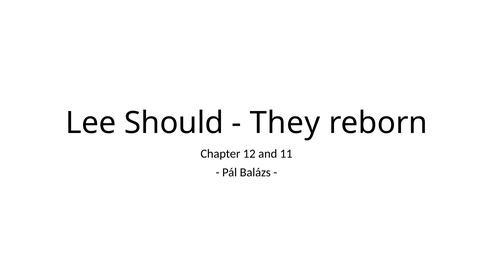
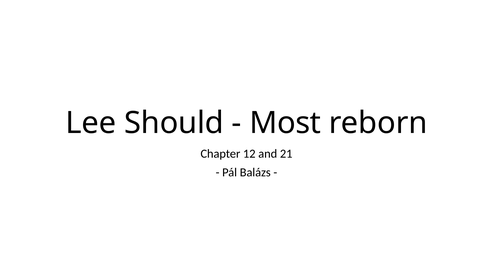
They: They -> Most
11: 11 -> 21
